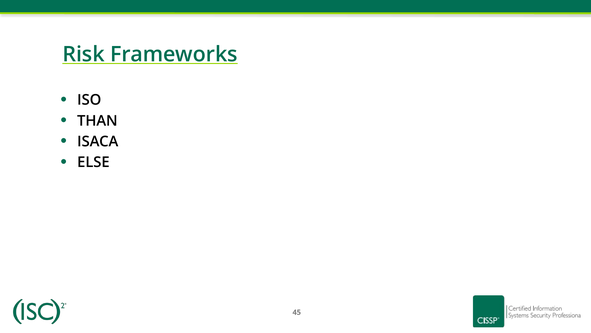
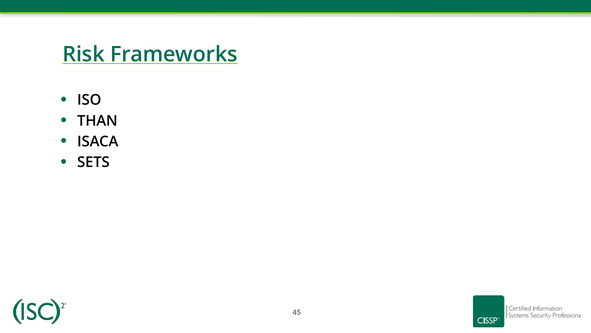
ELSE: ELSE -> SETS
